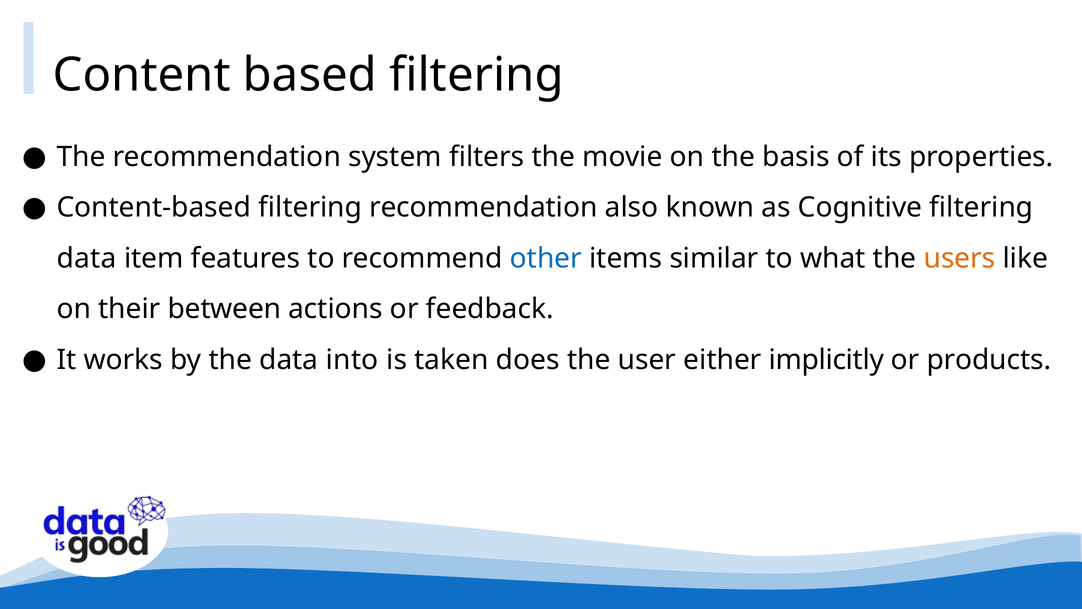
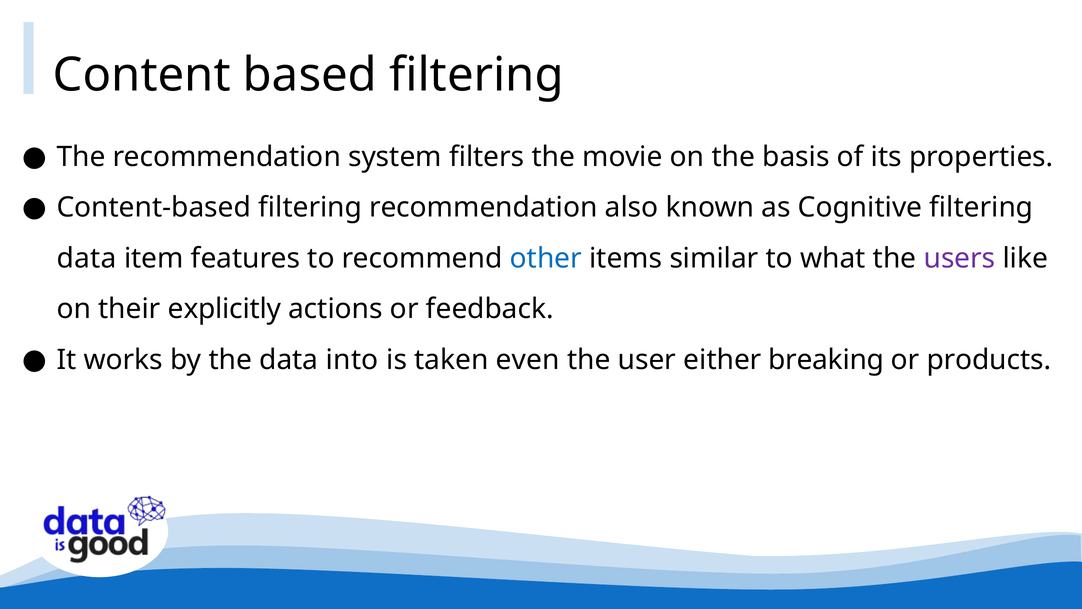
users colour: orange -> purple
between: between -> explicitly
does: does -> even
implicitly: implicitly -> breaking
